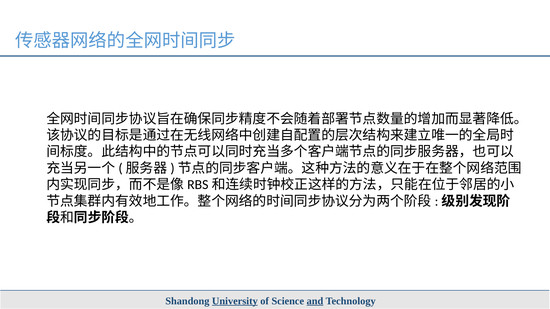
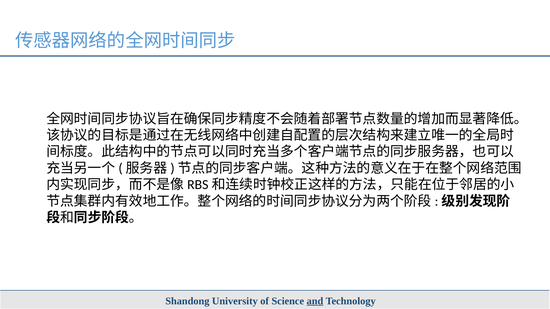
University underline: present -> none
